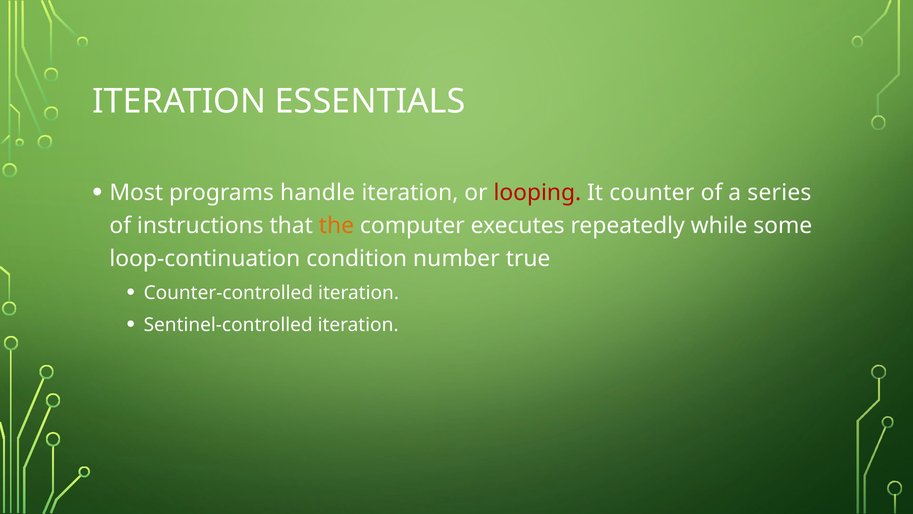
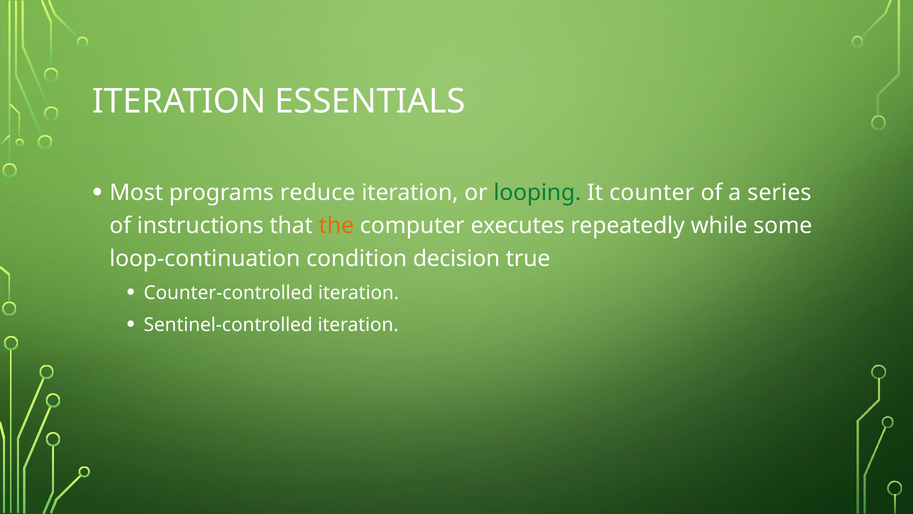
handle: handle -> reduce
looping colour: red -> green
number: number -> decision
